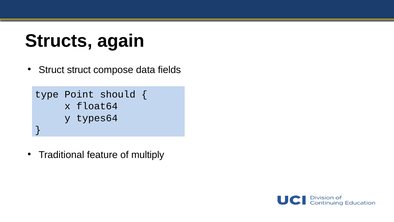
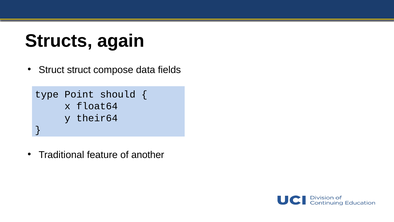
types64: types64 -> their64
multiply: multiply -> another
